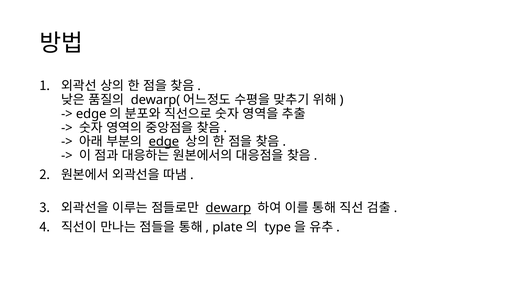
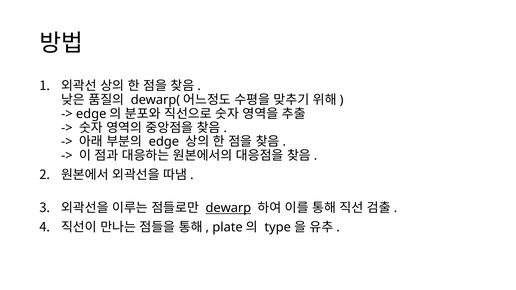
edge at (164, 142) underline: present -> none
